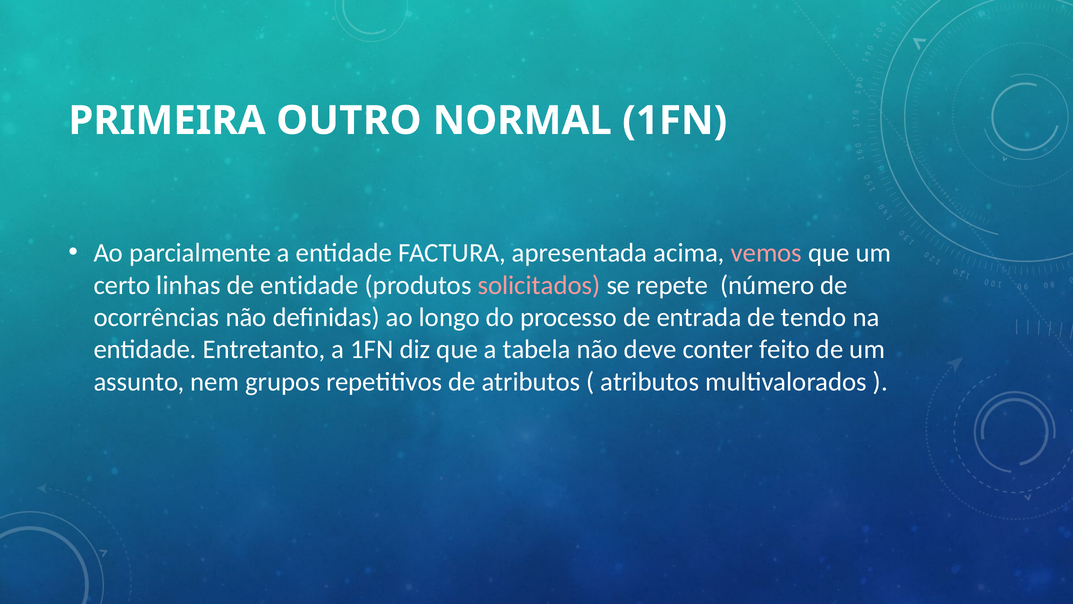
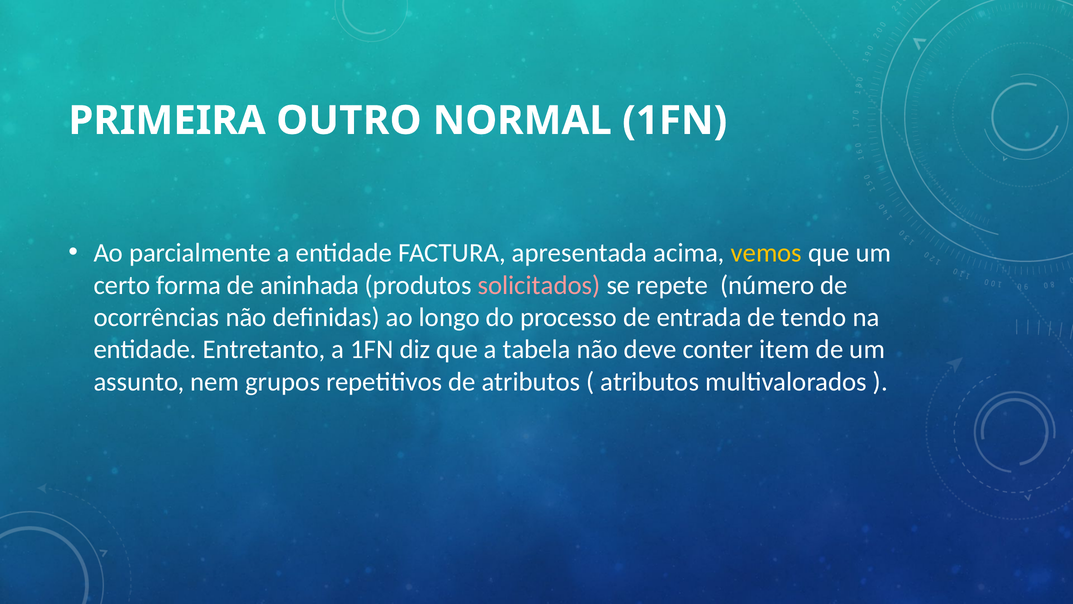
vemos colour: pink -> yellow
linhas: linhas -> forma
de entidade: entidade -> aninhada
feito: feito -> item
